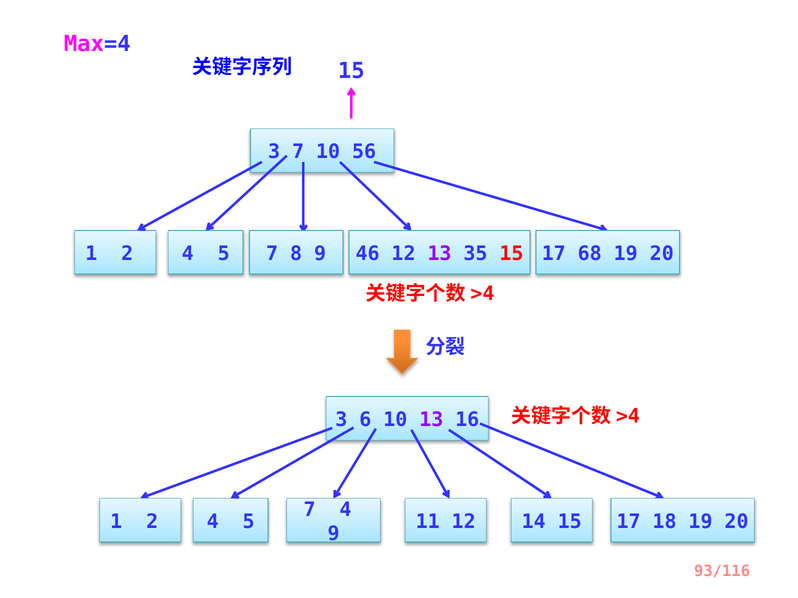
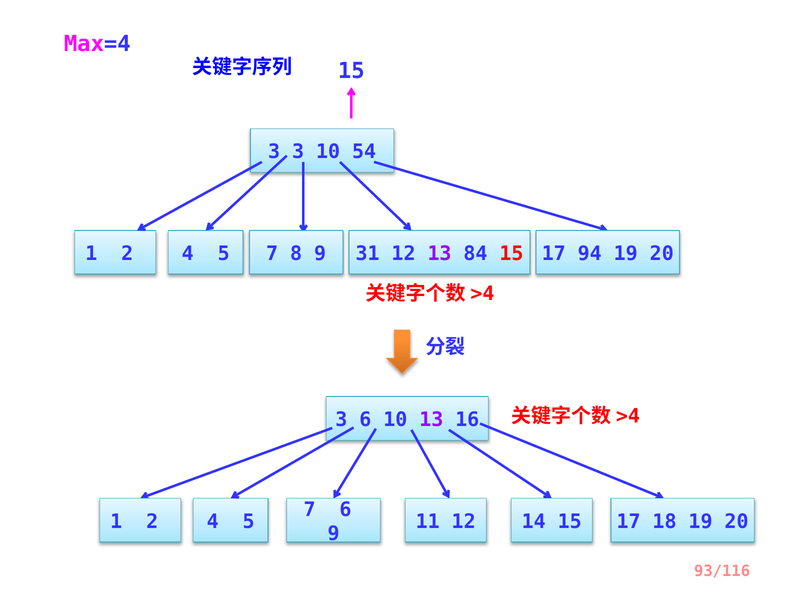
3 7: 7 -> 3
56: 56 -> 54
46: 46 -> 31
35: 35 -> 84
68: 68 -> 94
7 4: 4 -> 6
